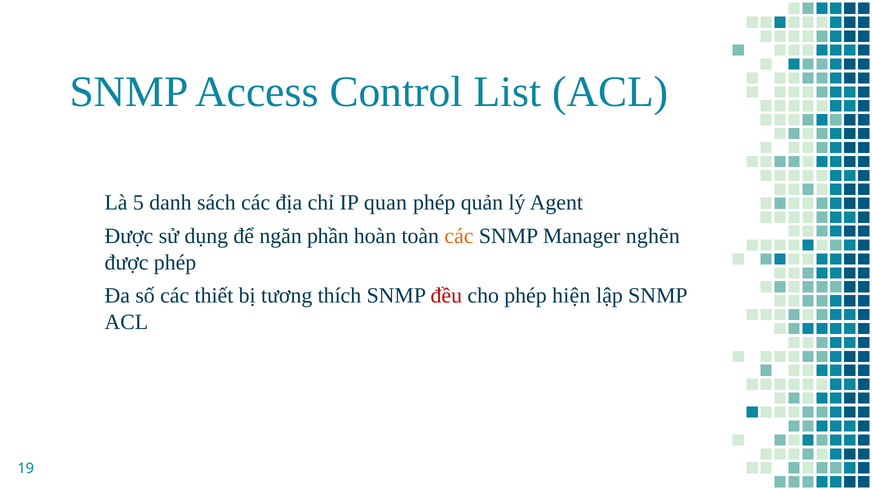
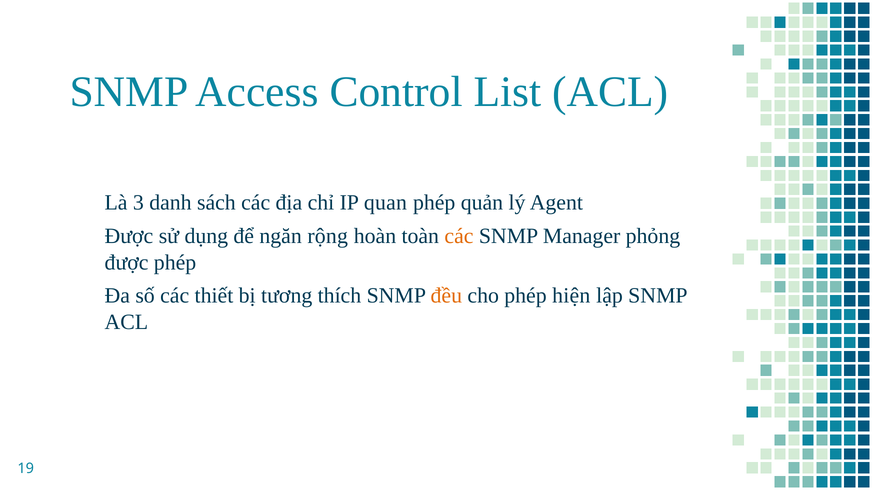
5: 5 -> 3
phần: phần -> rộng
nghẽn: nghẽn -> phỏng
đều colour: red -> orange
